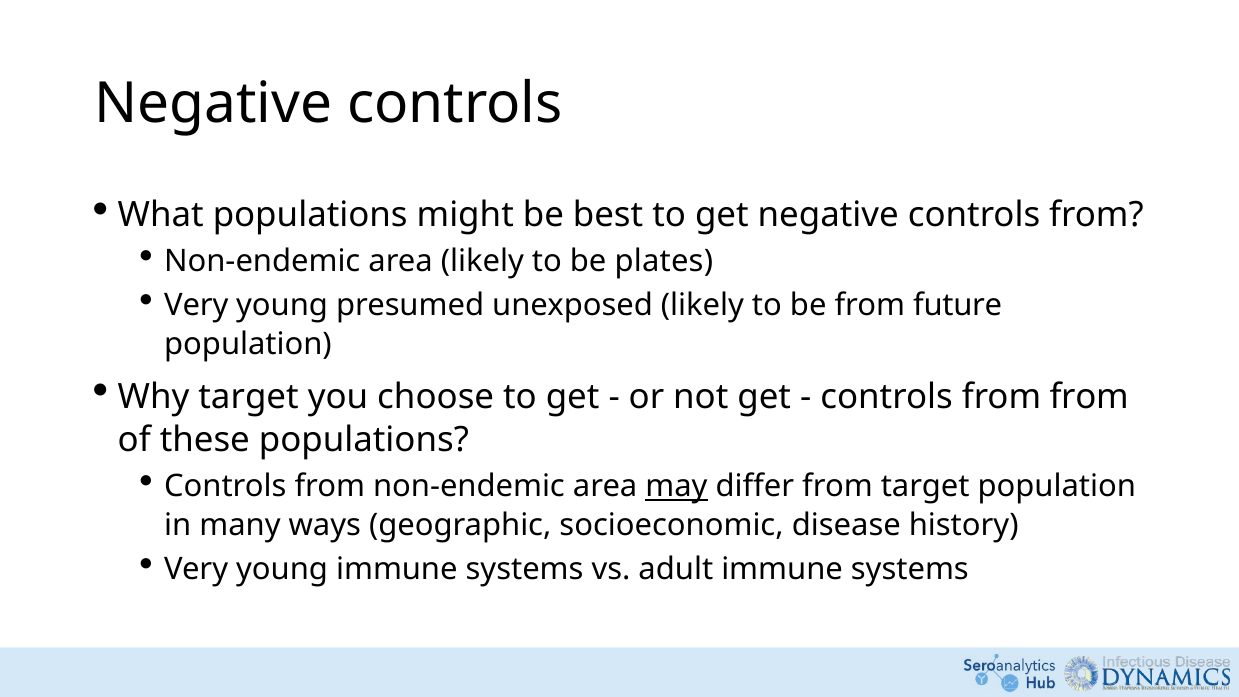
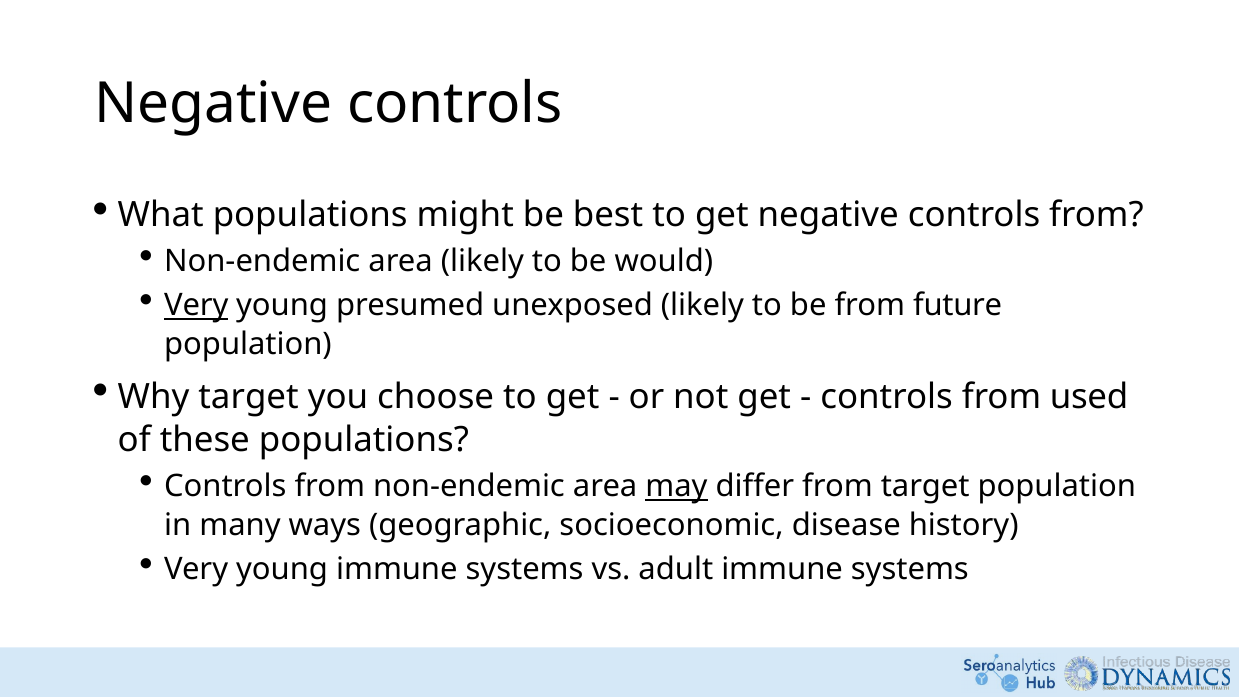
plates: plates -> would
Very at (196, 306) underline: none -> present
from from: from -> used
